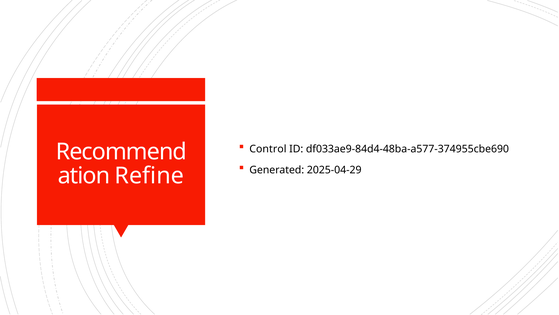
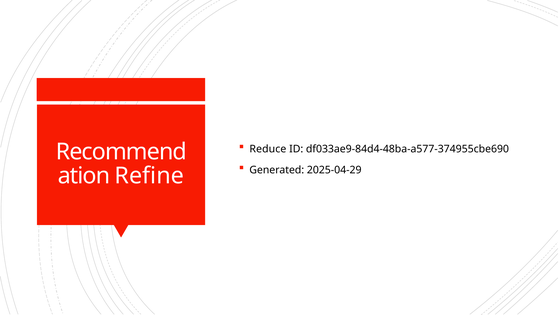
Control: Control -> Reduce
